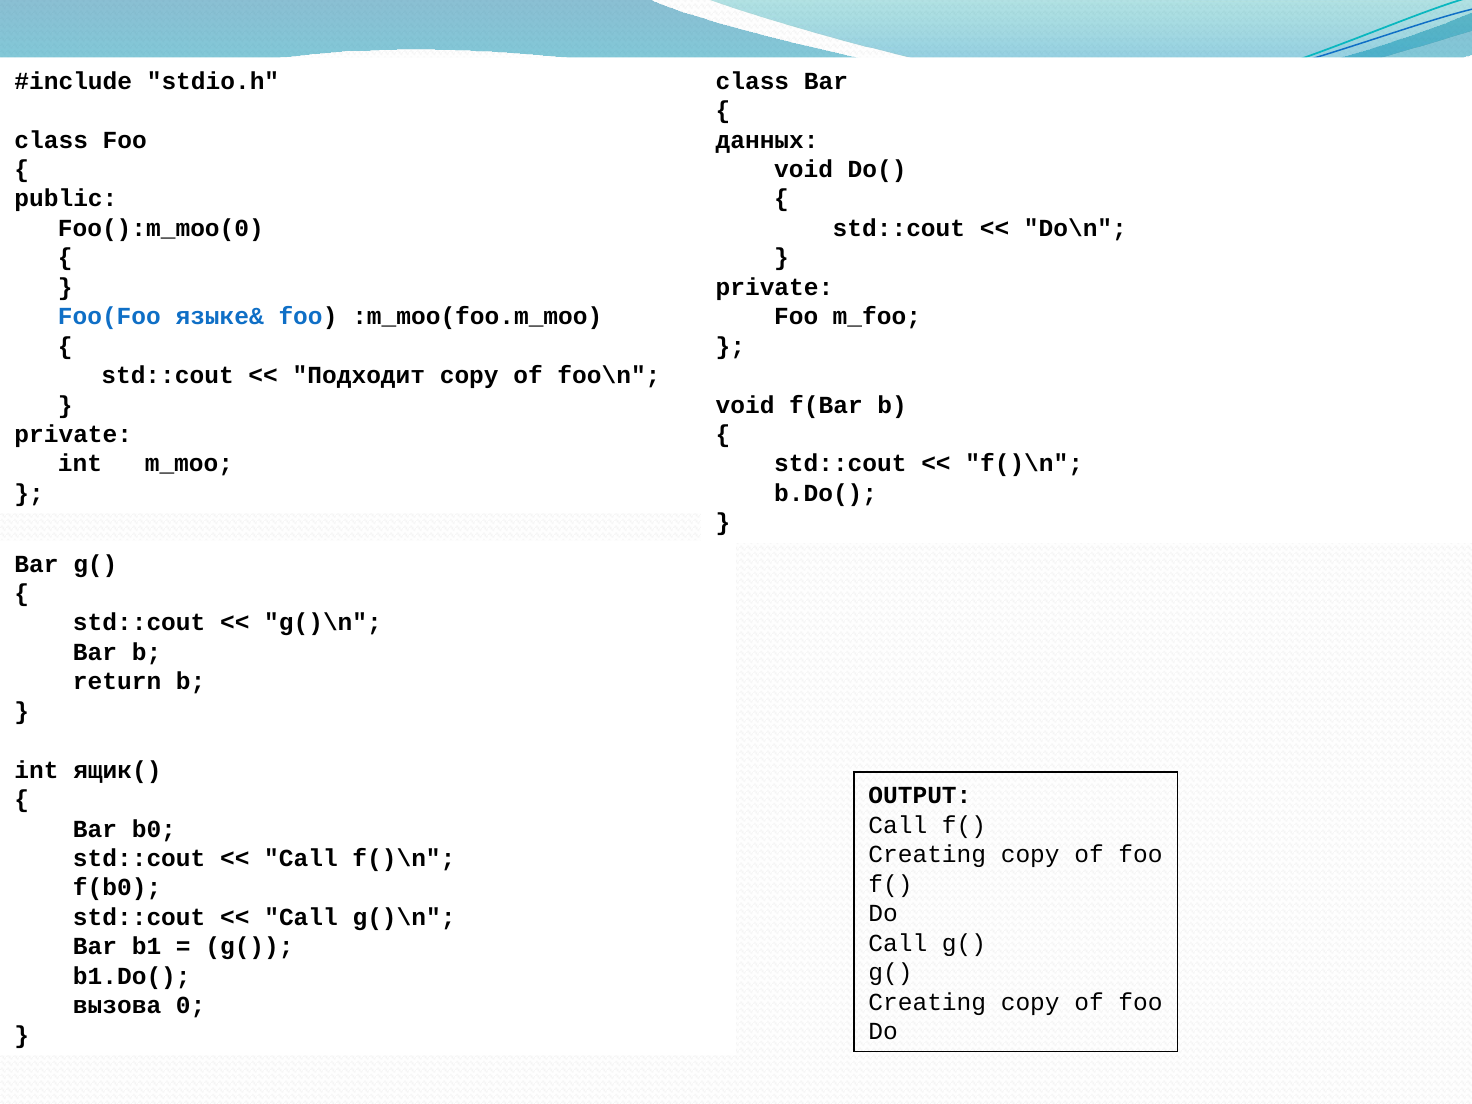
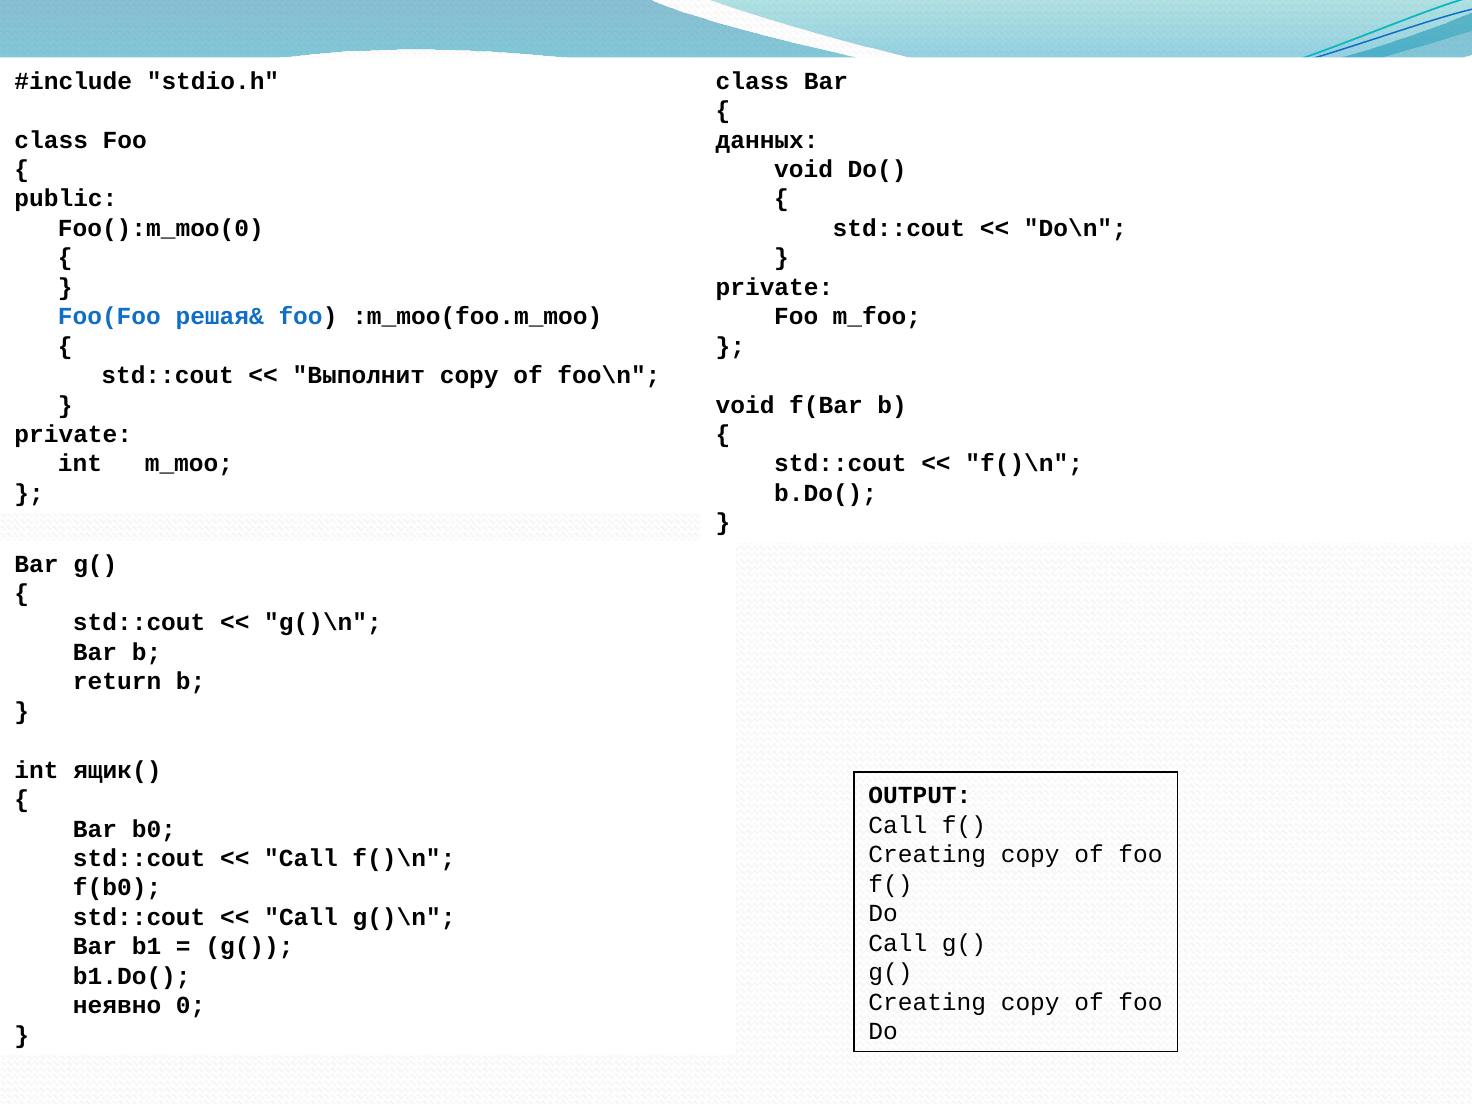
языке&: языке& -> решая&
Подходит: Подходит -> Выполнит
вызова: вызова -> неявно
